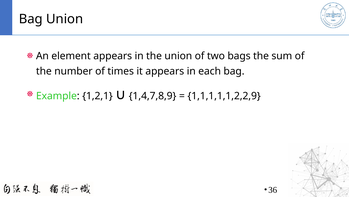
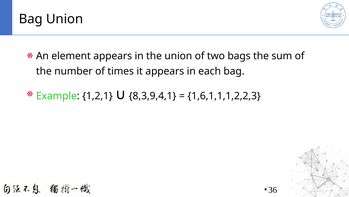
1,4,7,8,9: 1,4,7,8,9 -> 8,3,9,4,1
1,1,1,1,1,2,2,9: 1,1,1,1,1,2,2,9 -> 1,6,1,1,1,2,2,3
